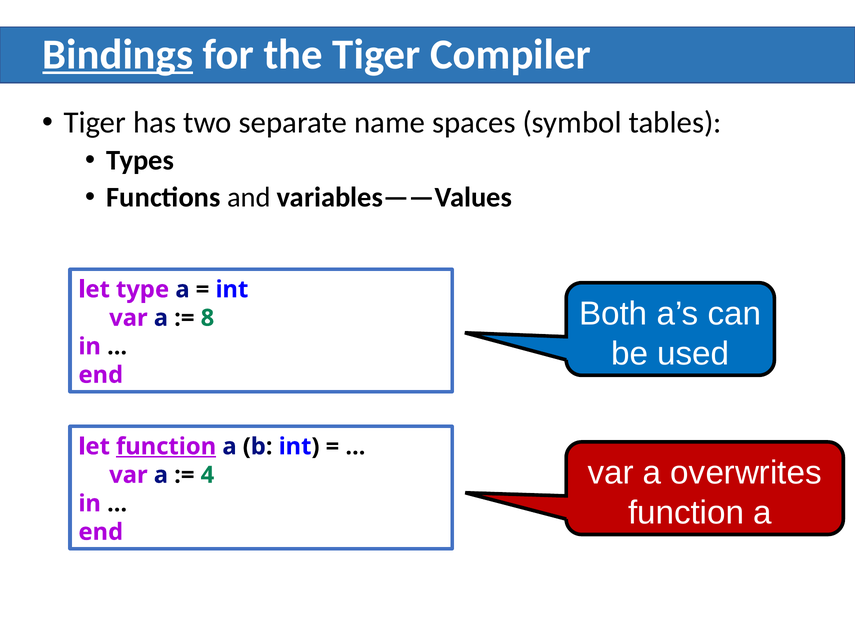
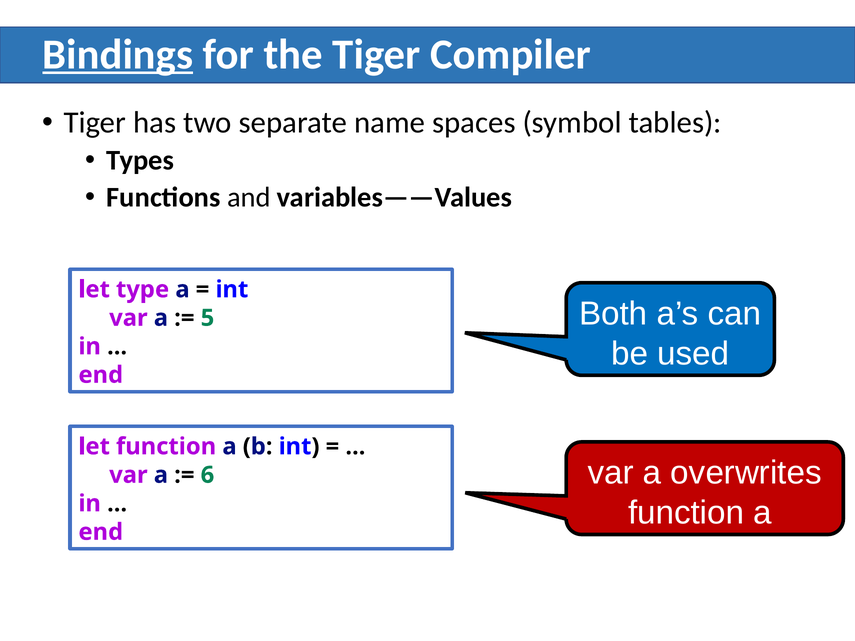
8: 8 -> 5
function at (166, 447) underline: present -> none
4: 4 -> 6
